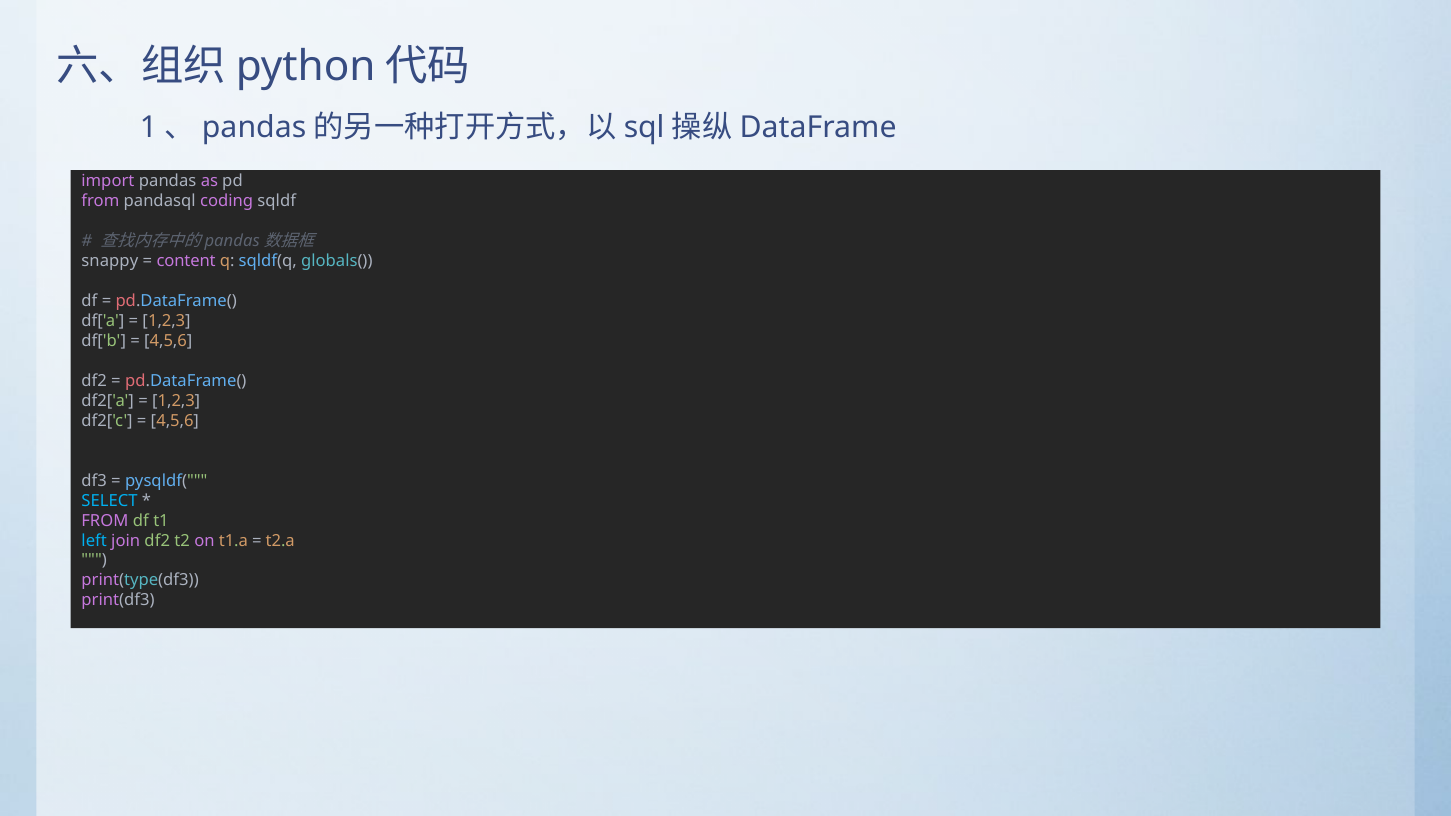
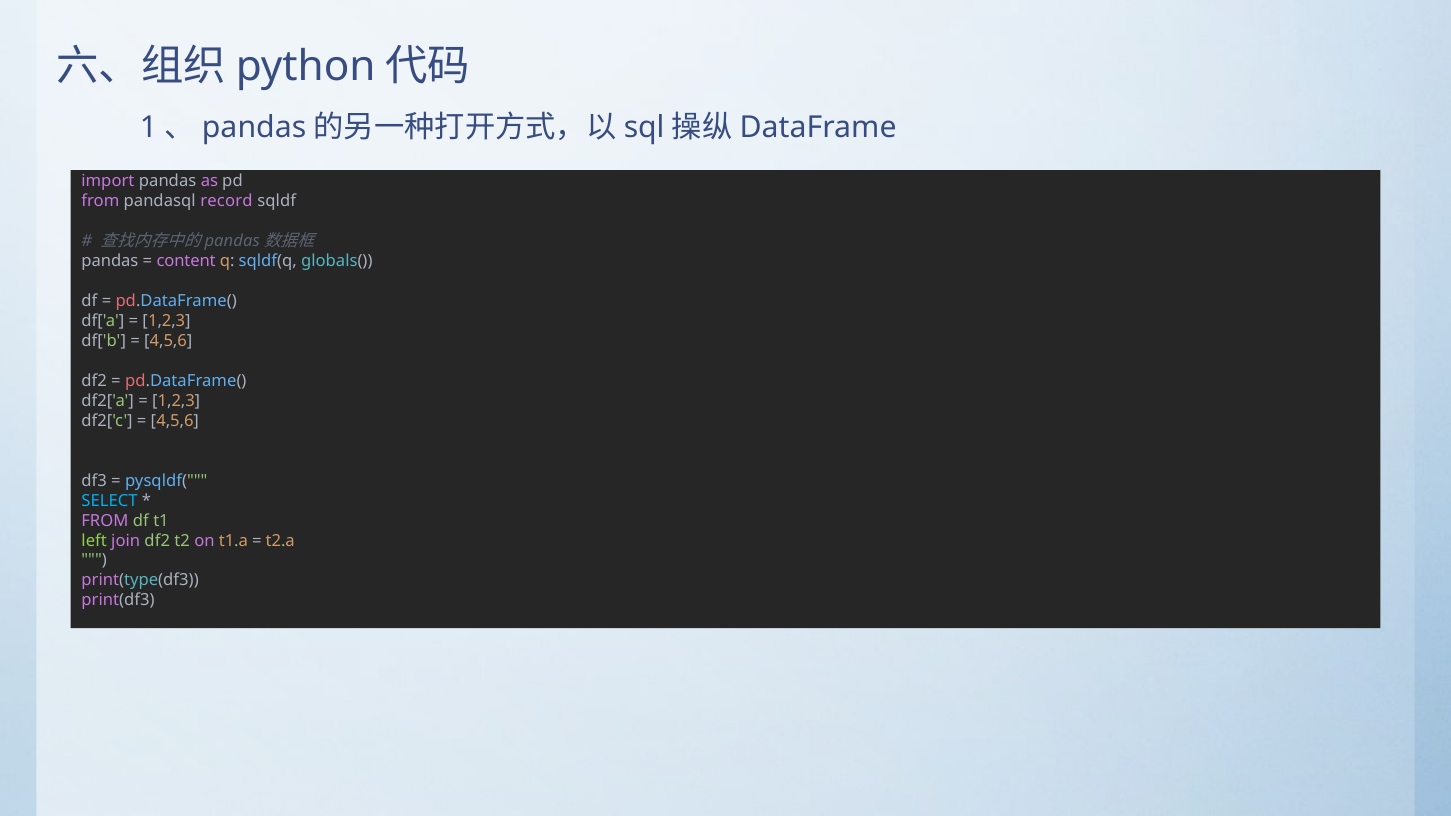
coding: coding -> record
snappy at (110, 261): snappy -> pandas
left colour: light blue -> light green
